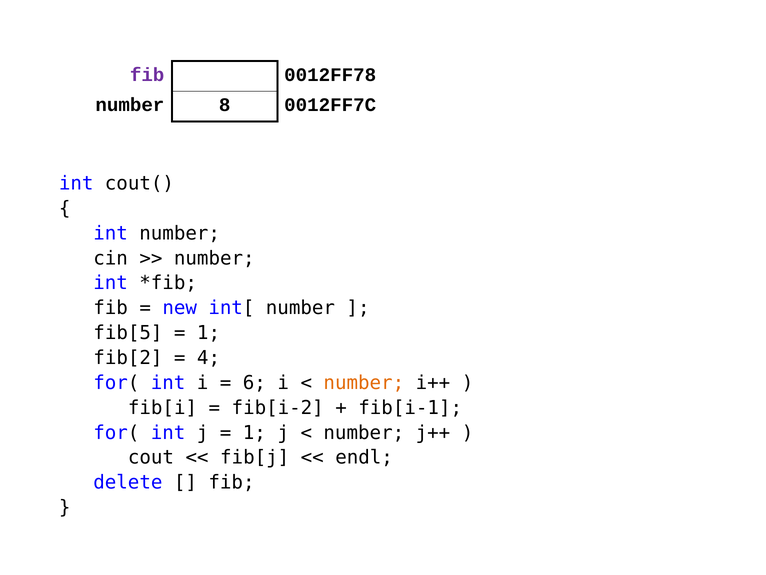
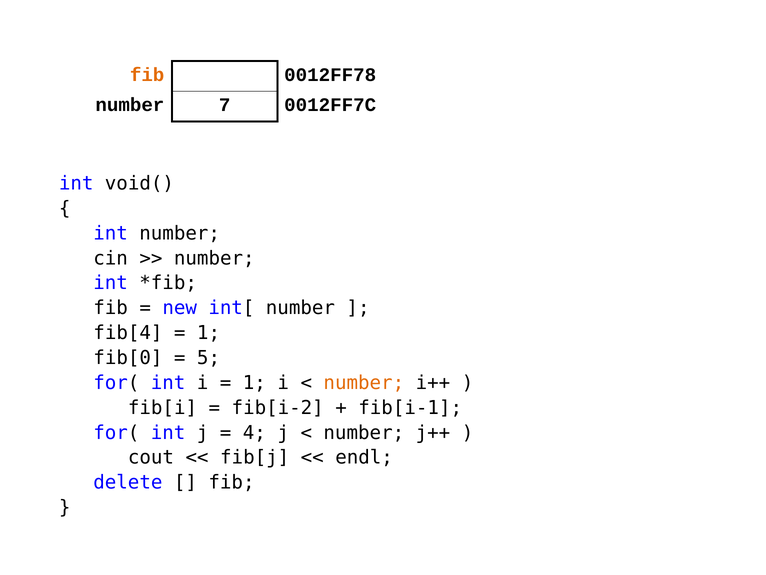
fib at (147, 75) colour: purple -> orange
8: 8 -> 7
cout(: cout( -> void(
fib[5: fib[5 -> fib[4
fib[2: fib[2 -> fib[0
4: 4 -> 5
6 at (254, 383): 6 -> 1
1 at (254, 432): 1 -> 4
